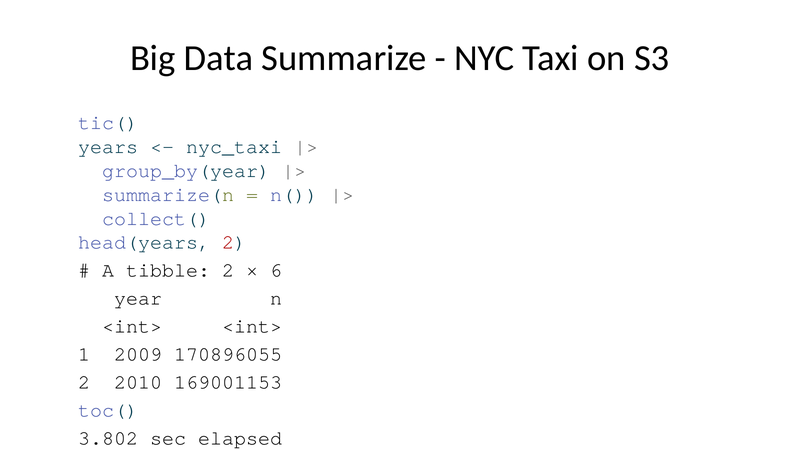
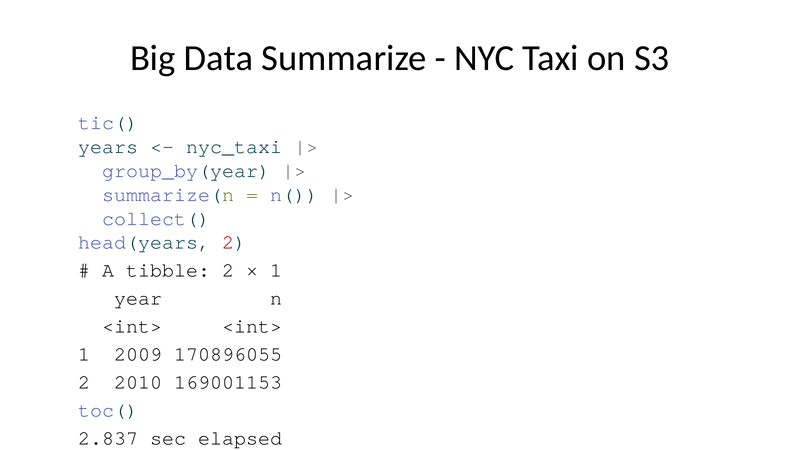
6 at (276, 270): 6 -> 1
3.802: 3.802 -> 2.837
